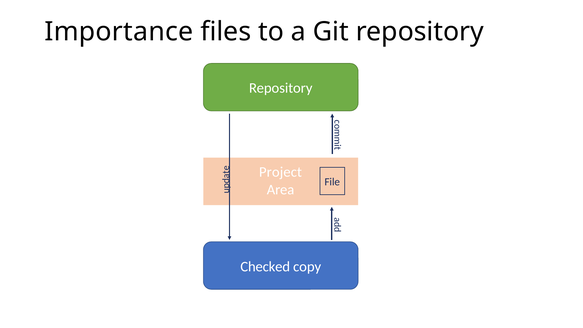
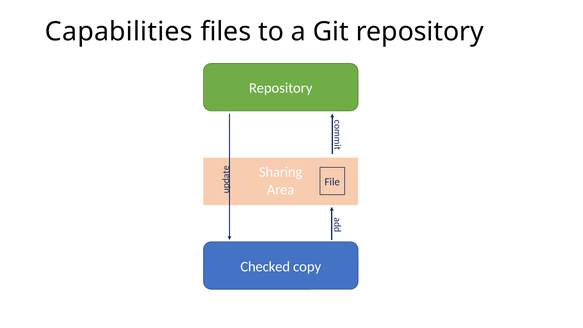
Importance: Importance -> Capabilities
Project: Project -> Sharing
